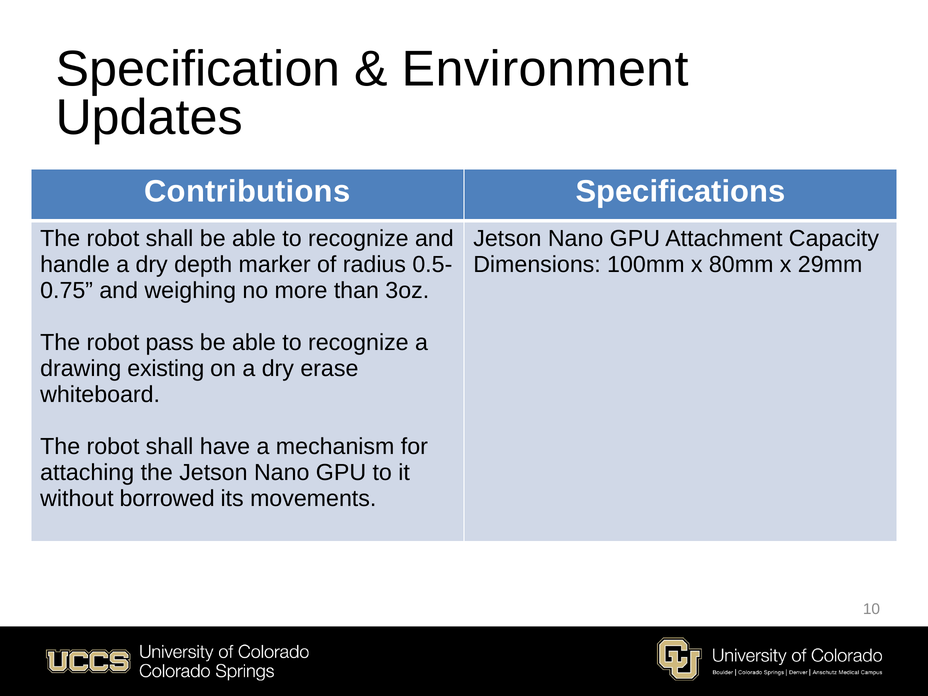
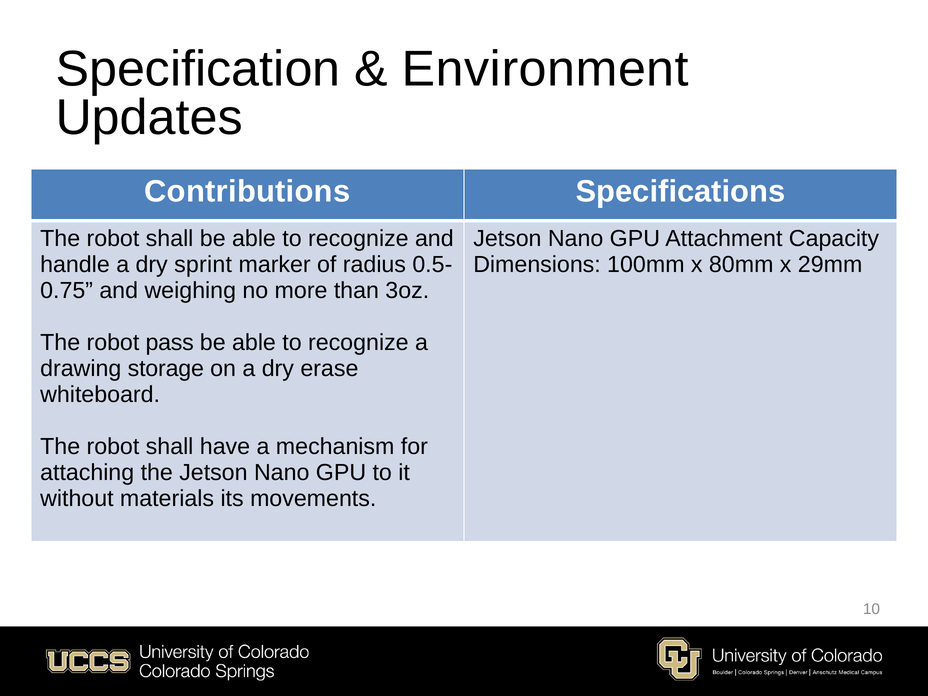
depth: depth -> sprint
existing: existing -> storage
borrowed: borrowed -> materials
